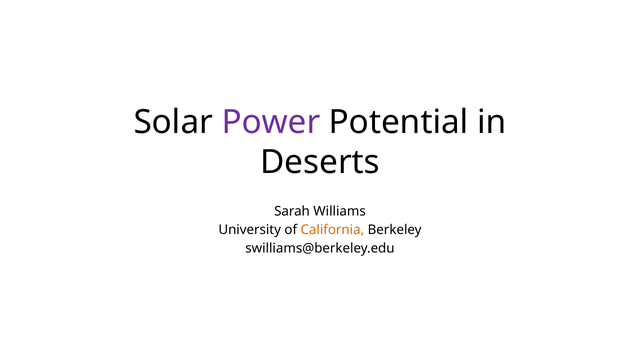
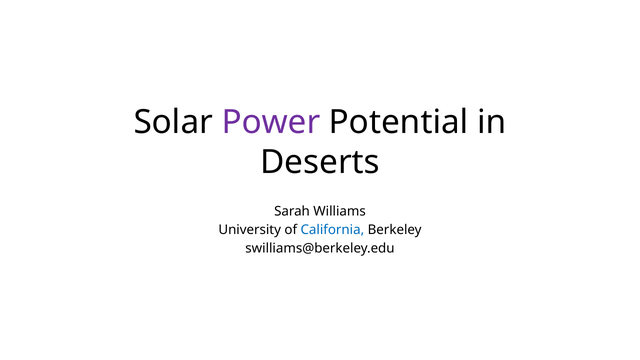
California colour: orange -> blue
